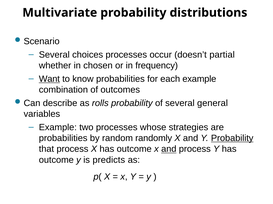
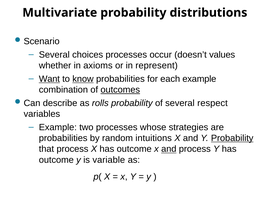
partial: partial -> values
chosen: chosen -> axioms
frequency: frequency -> represent
know underline: none -> present
outcomes underline: none -> present
general: general -> respect
randomly: randomly -> intuitions
predicts: predicts -> variable
